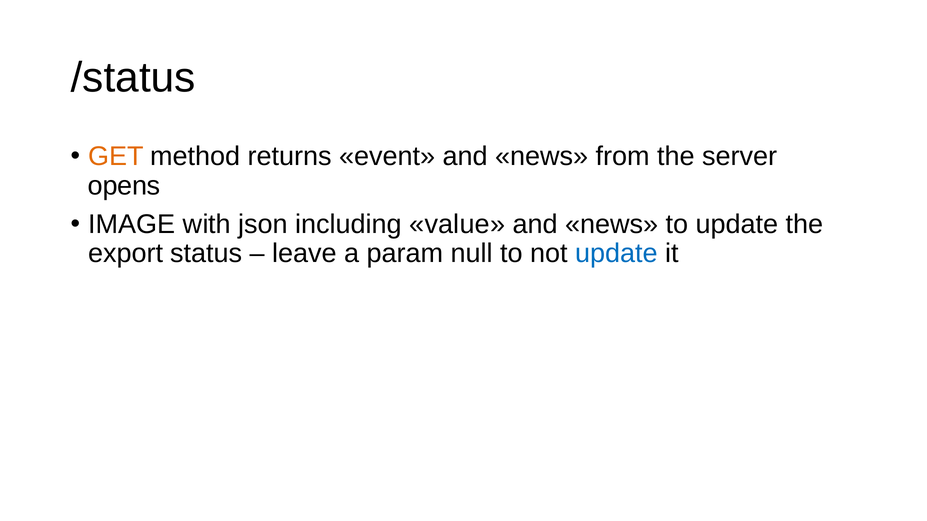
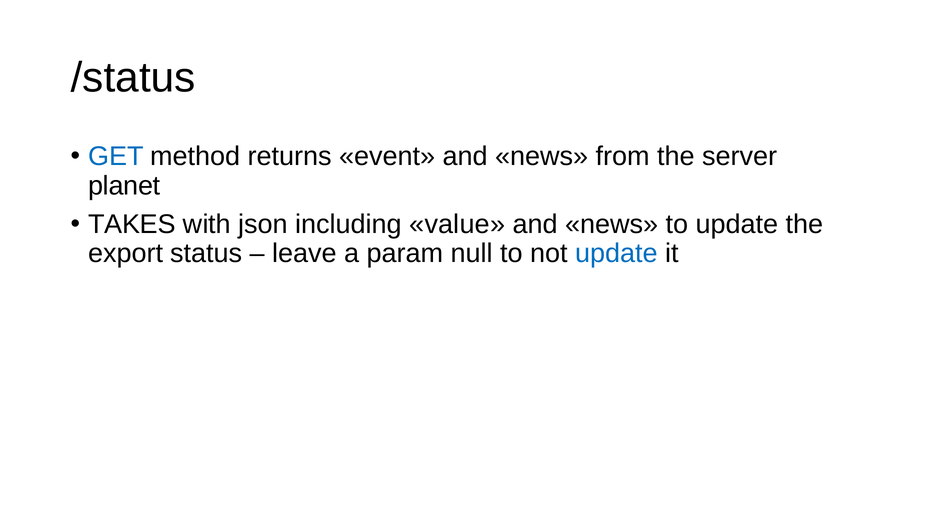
GET colour: orange -> blue
opens: opens -> planet
IMAGE: IMAGE -> TAKES
